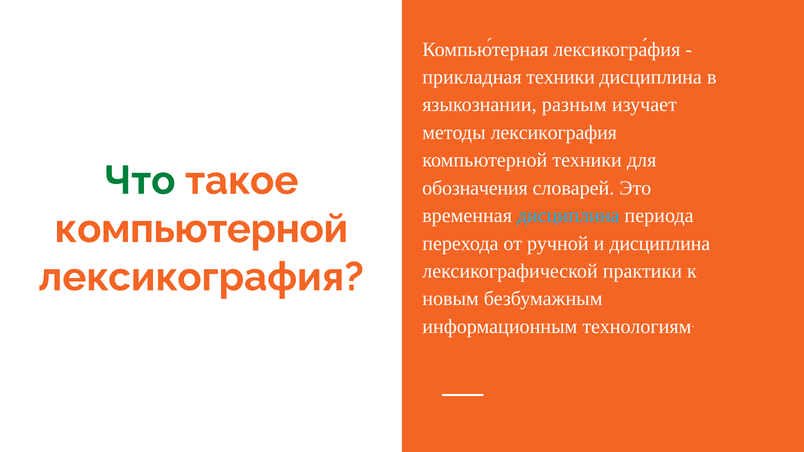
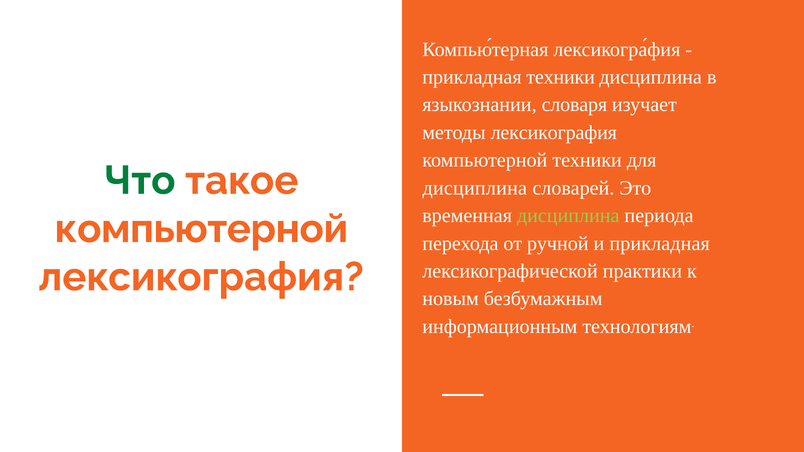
разным: разным -> словаря
обозначения at (475, 188): обозначения -> дисциплина
дисциплина at (568, 216) colour: light blue -> light green
и дисциплина: дисциплина -> прикладная
